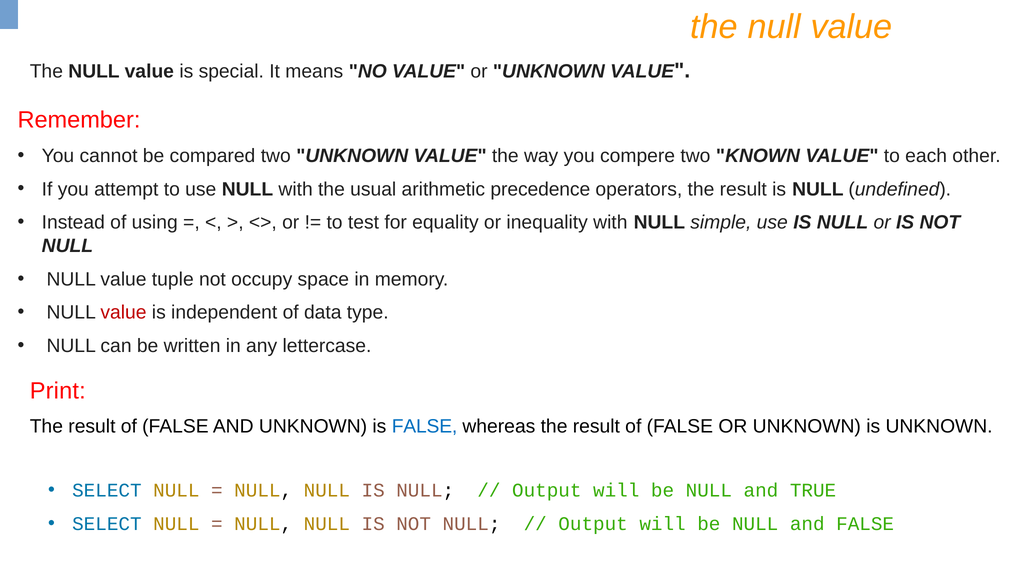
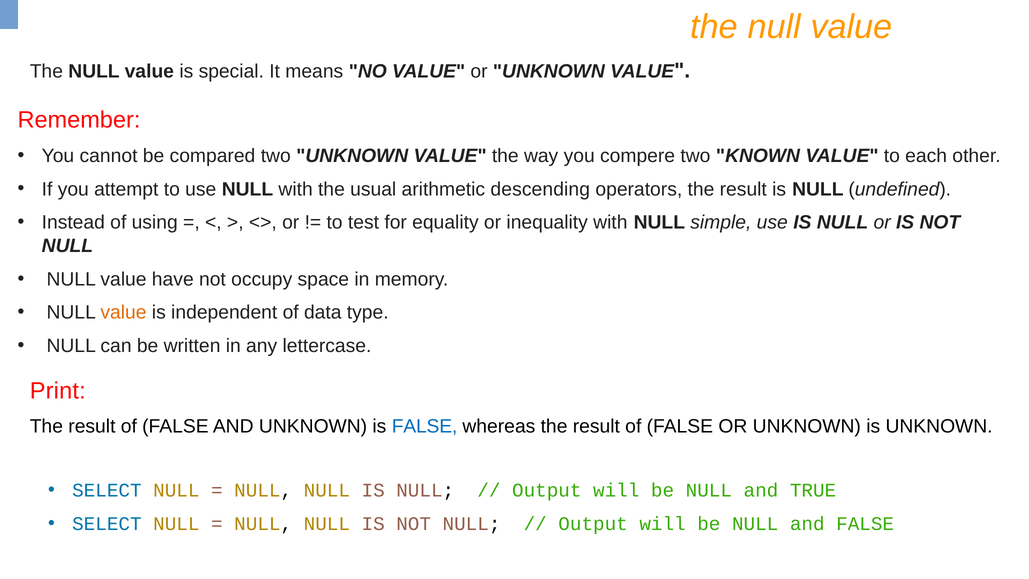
precedence: precedence -> descending
tuple: tuple -> have
value at (123, 313) colour: red -> orange
